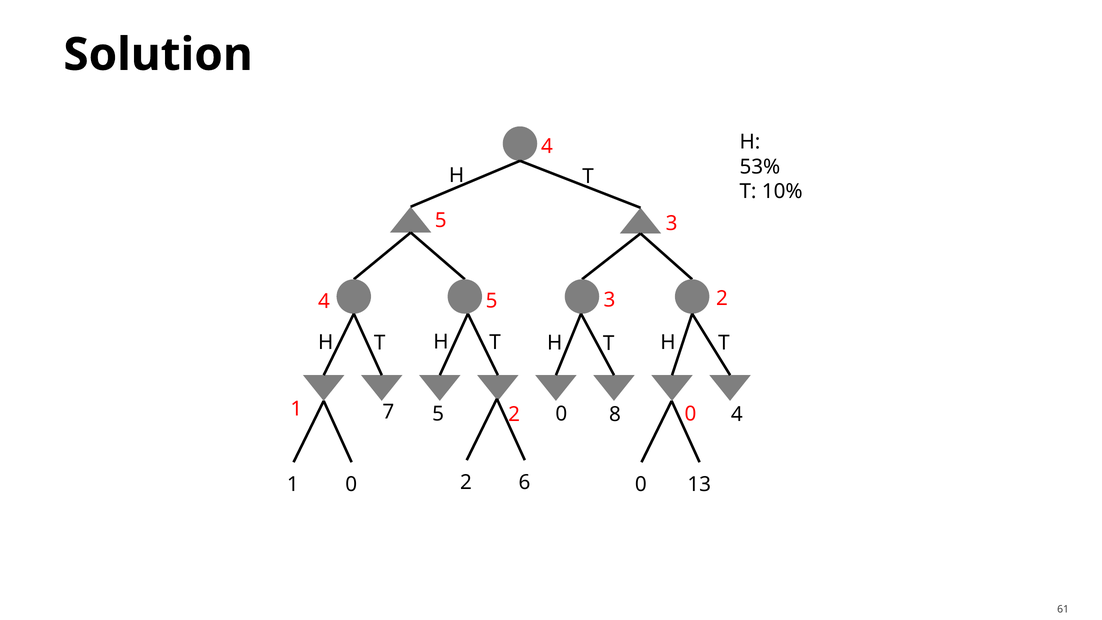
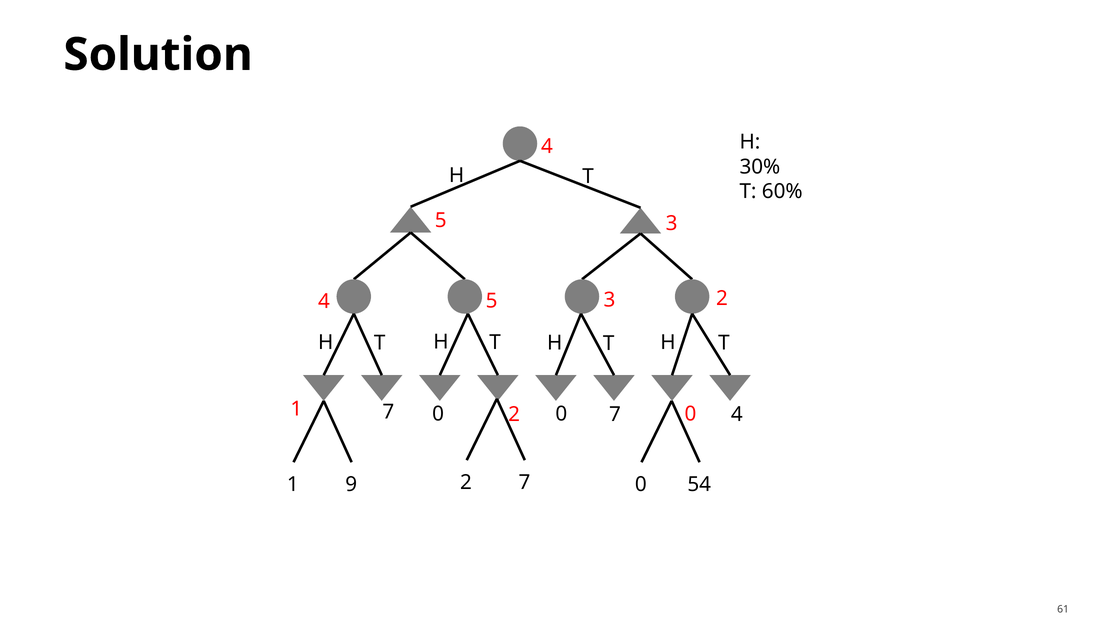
53%: 53% -> 30%
10%: 10% -> 60%
5 at (438, 414): 5 -> 0
0 8: 8 -> 7
2 6: 6 -> 7
1 0: 0 -> 9
13: 13 -> 54
